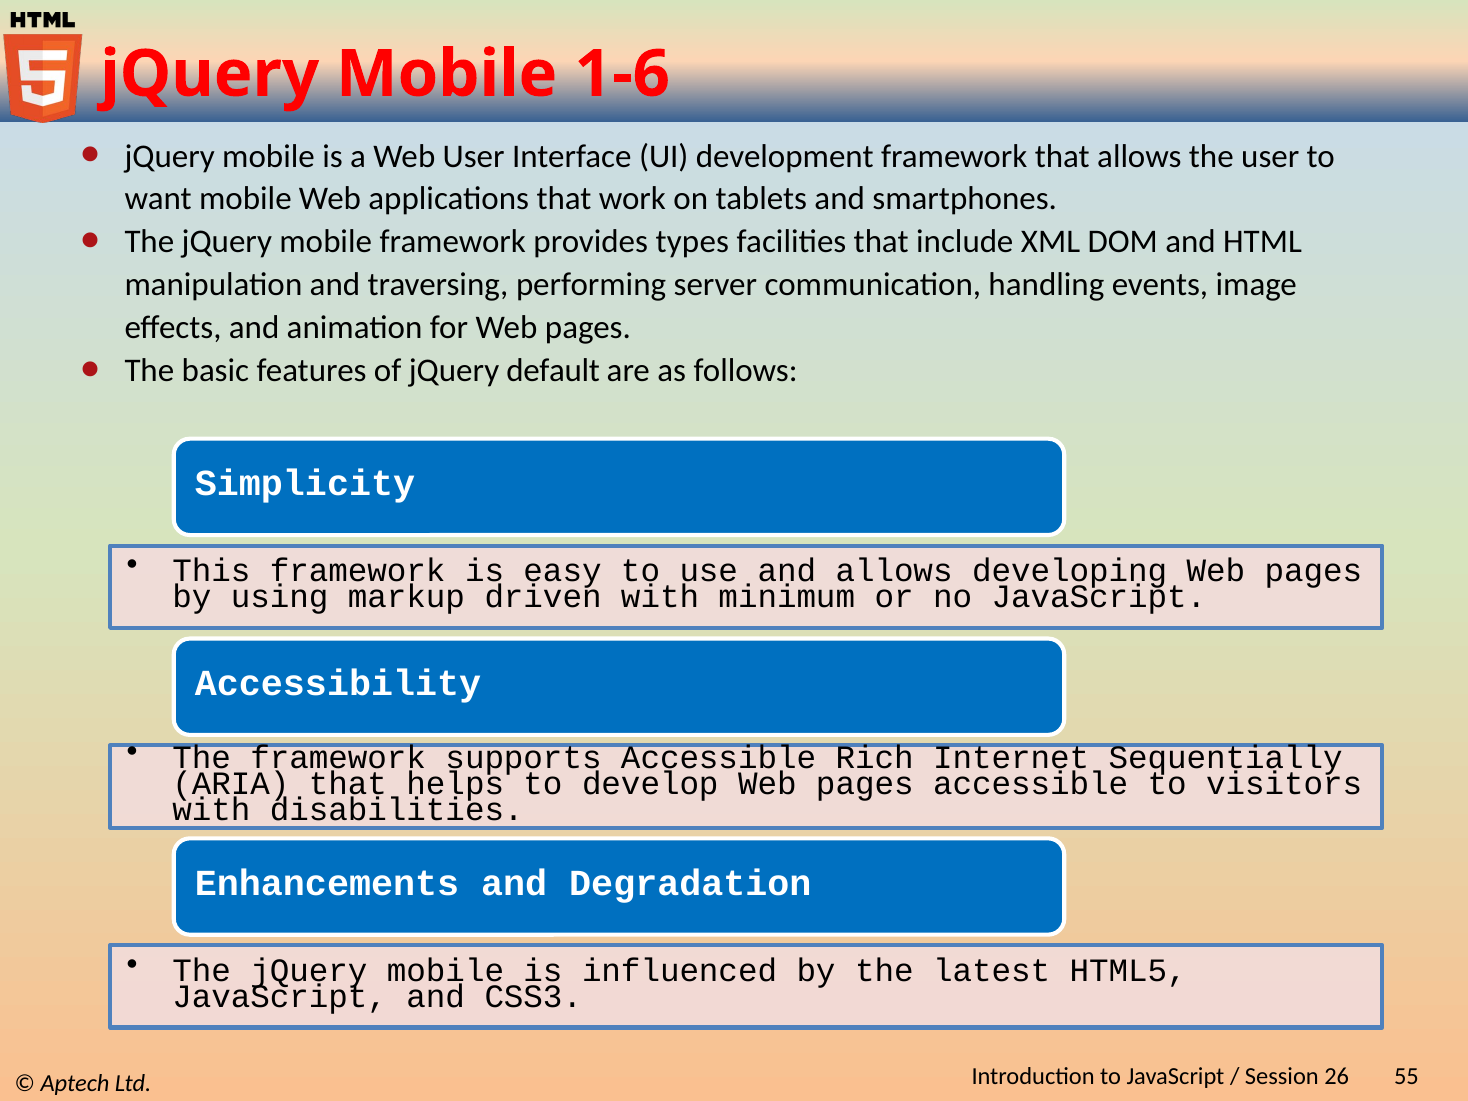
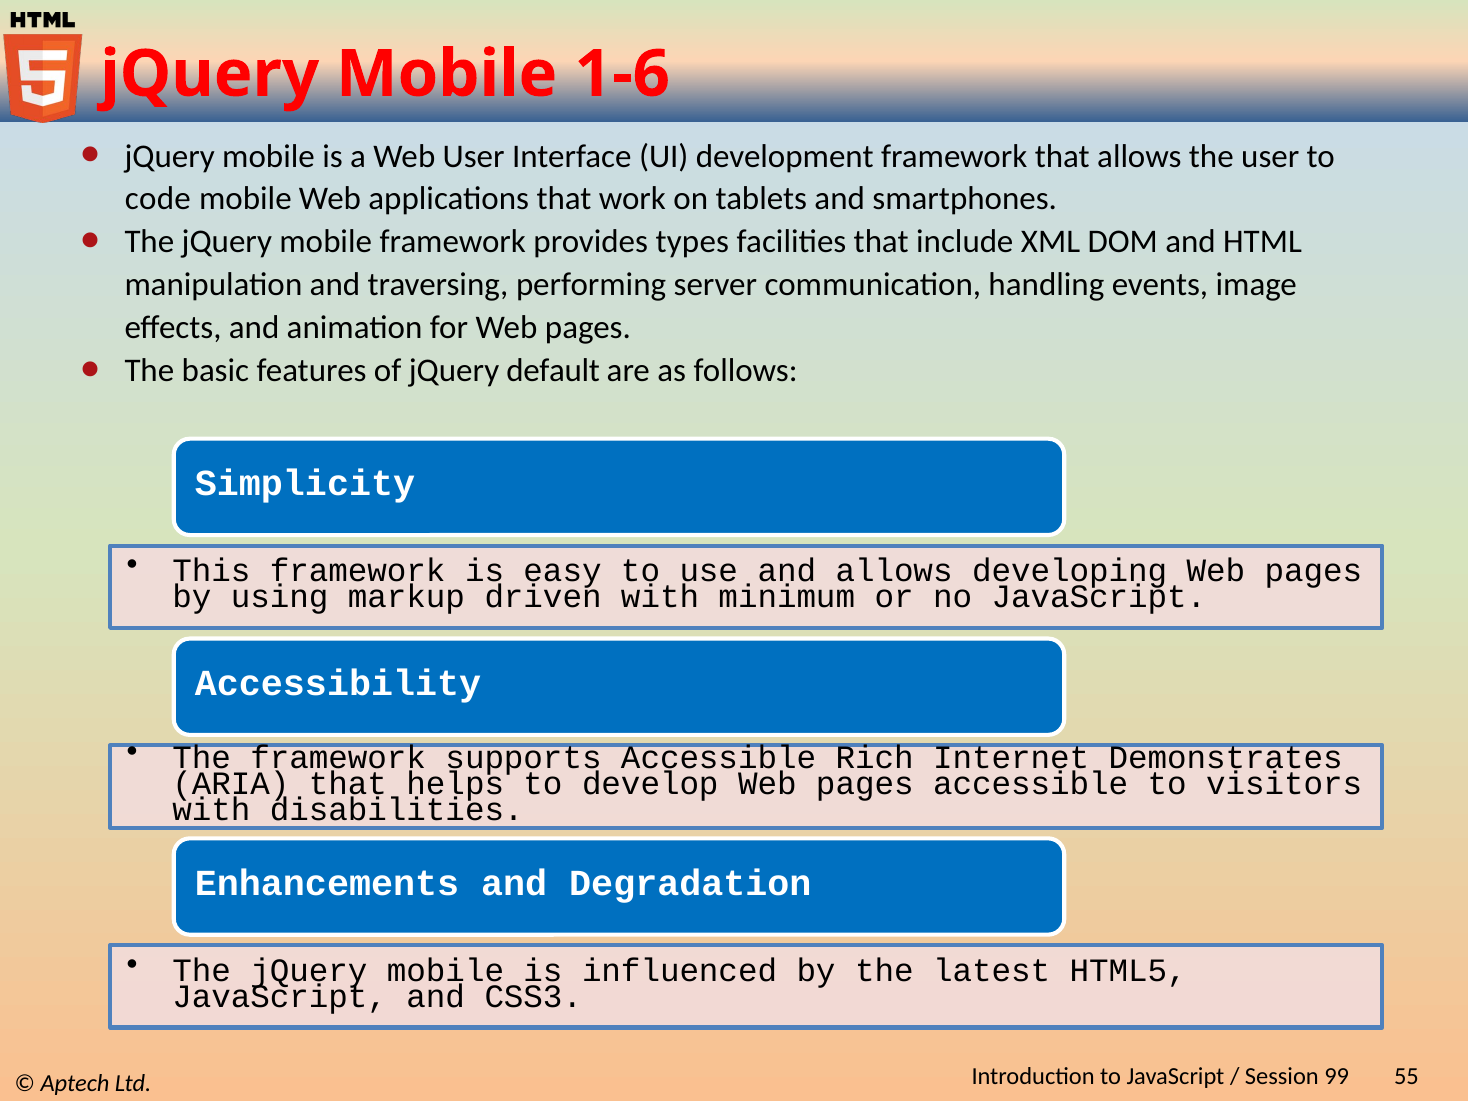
want: want -> code
Sequentially: Sequentially -> Demonstrates
26: 26 -> 99
